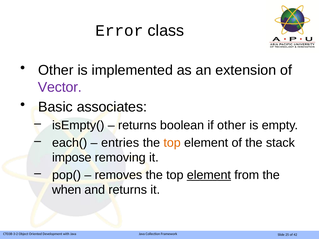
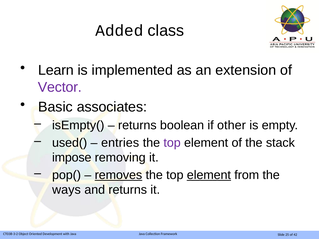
Error: Error -> Added
Other at (56, 70): Other -> Learn
each(: each( -> used(
top at (172, 143) colour: orange -> purple
removes underline: none -> present
when: when -> ways
